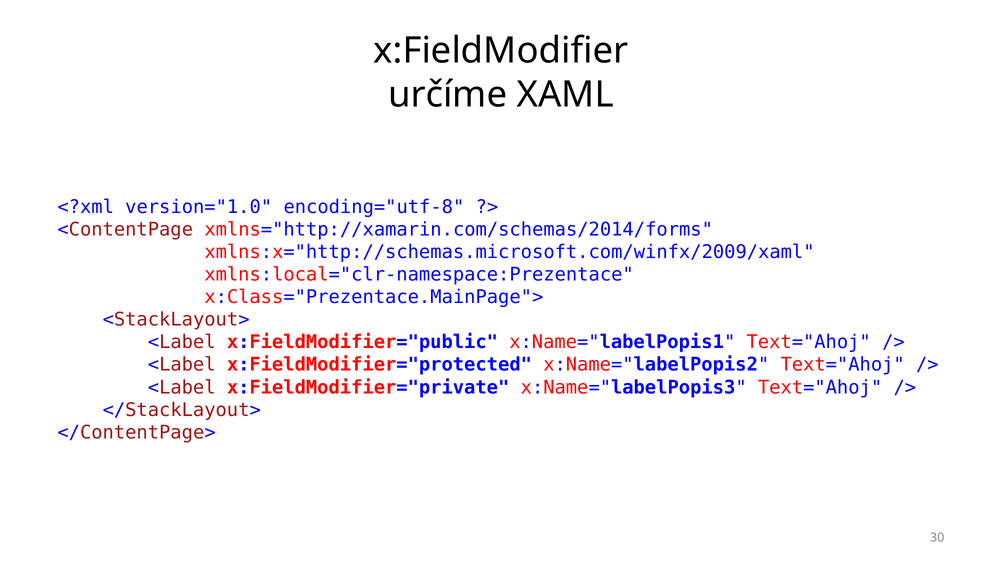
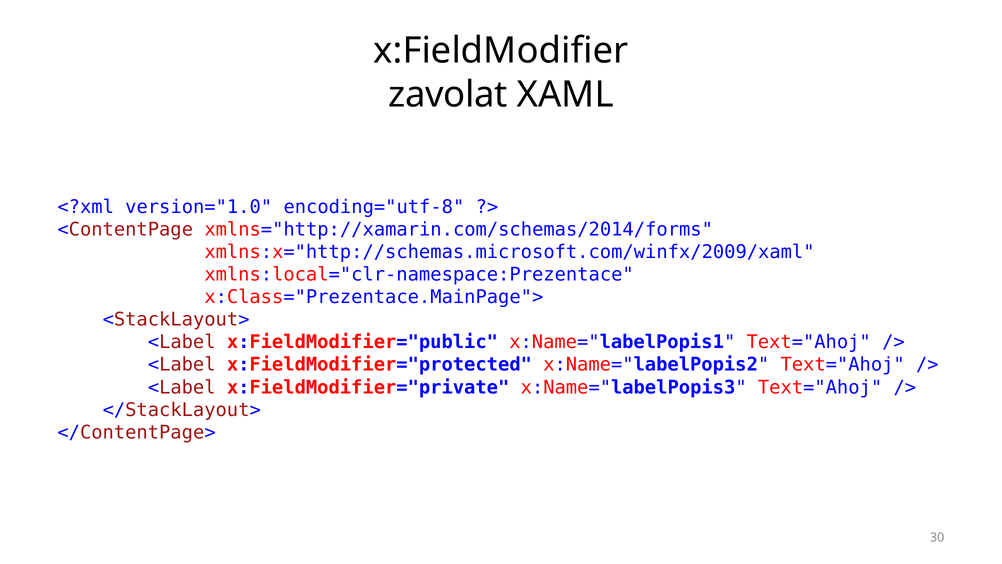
určíme: určíme -> zavolat
